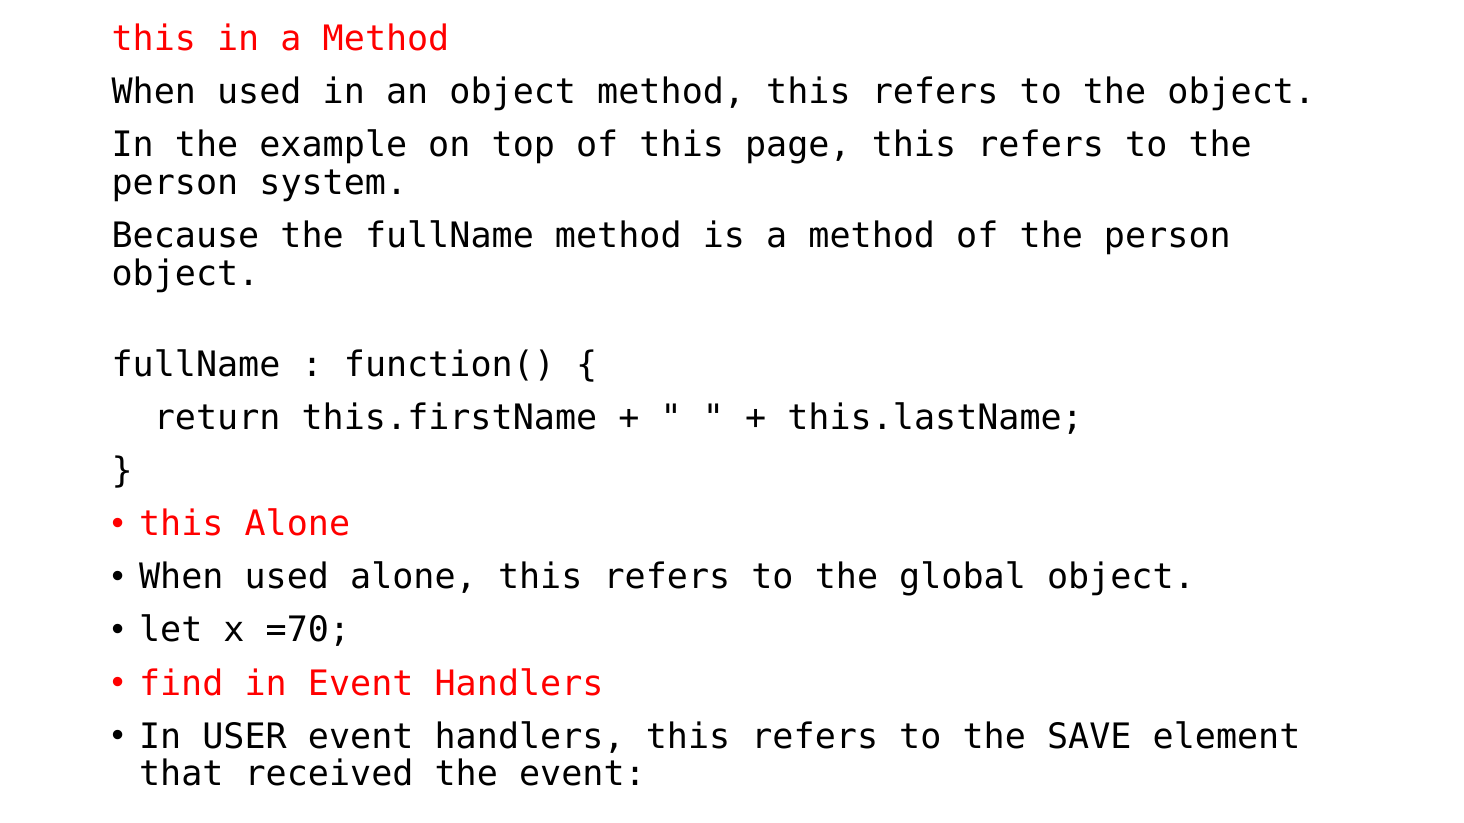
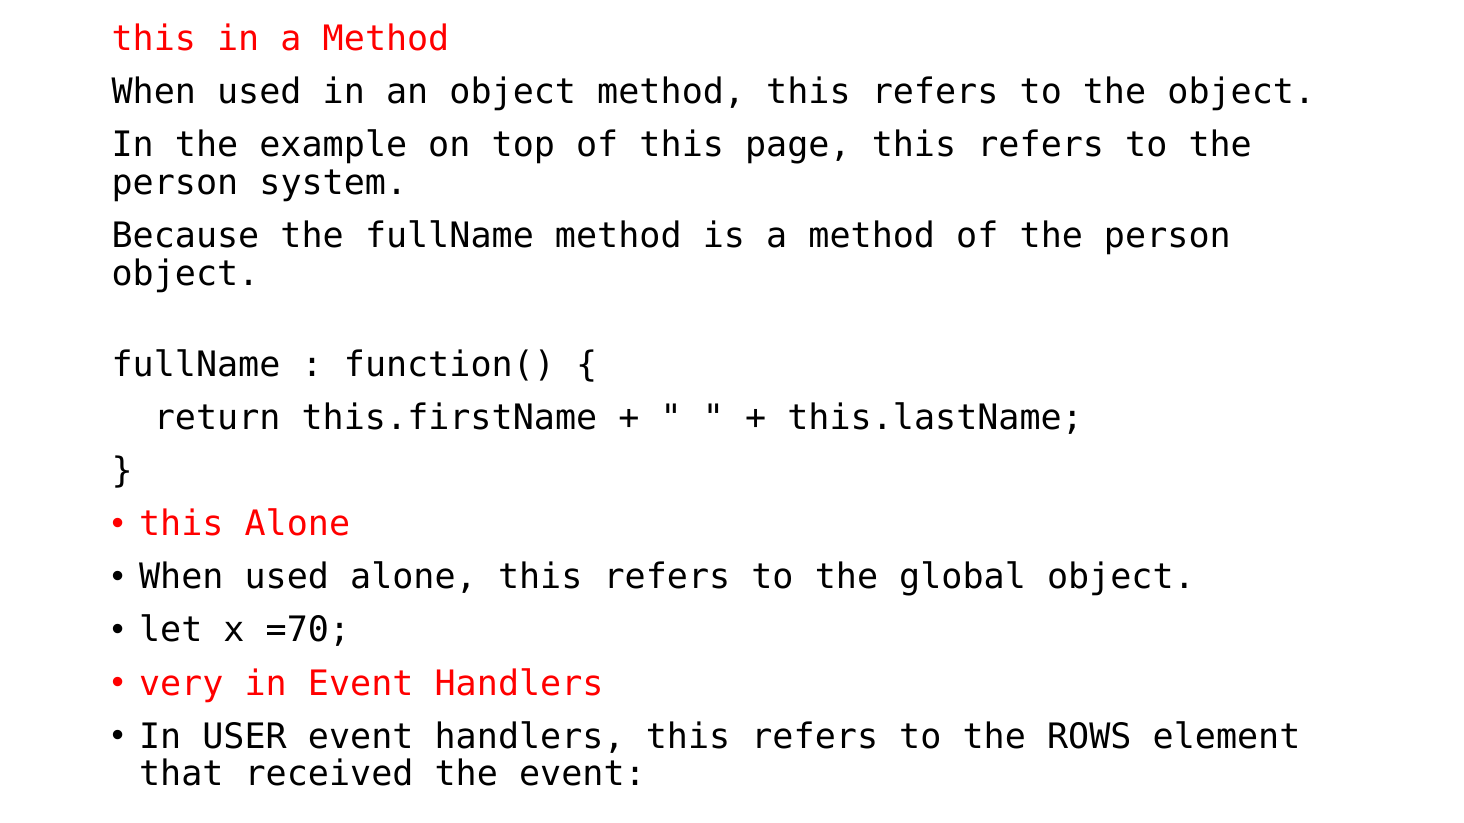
find: find -> very
SAVE: SAVE -> ROWS
